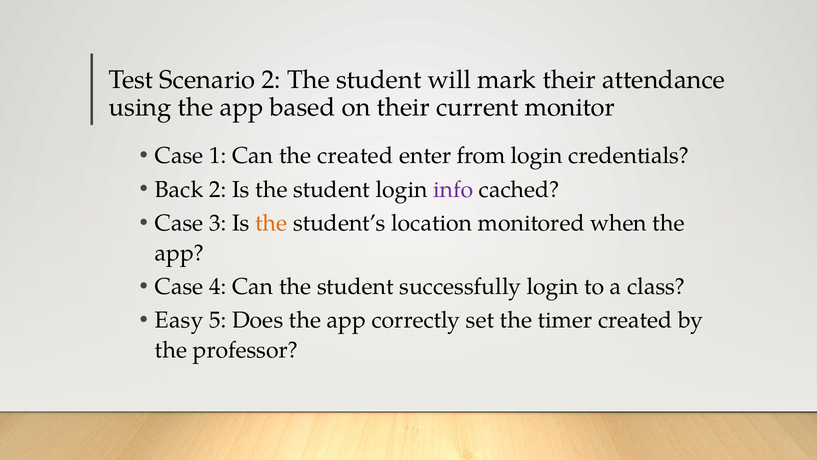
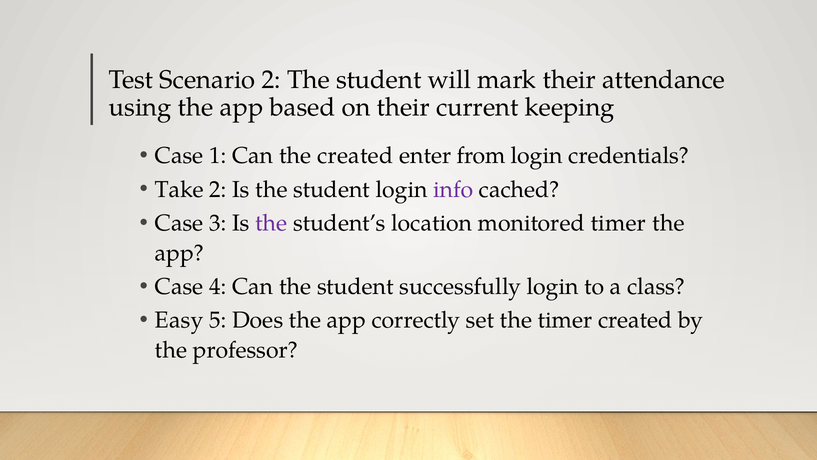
monitor: monitor -> keeping
Back: Back -> Take
the at (271, 223) colour: orange -> purple
monitored when: when -> timer
